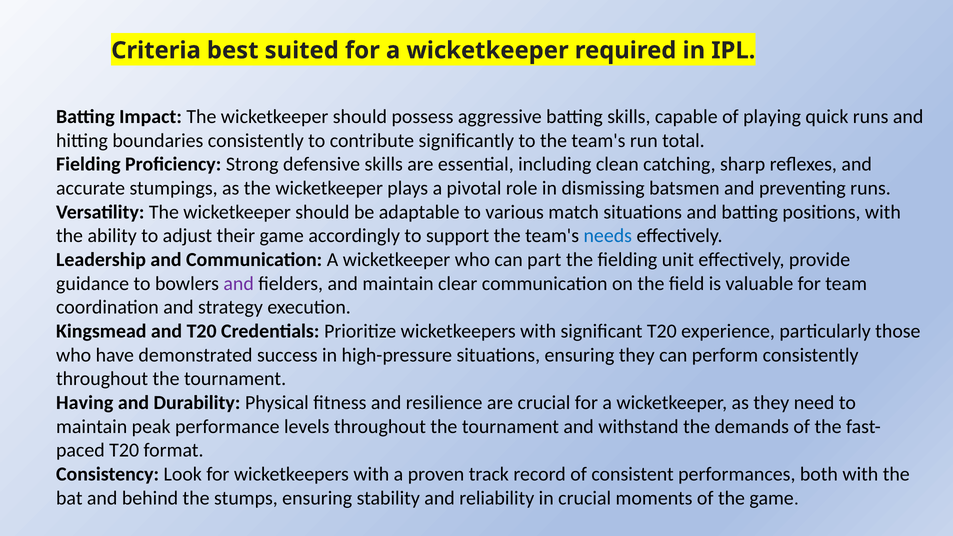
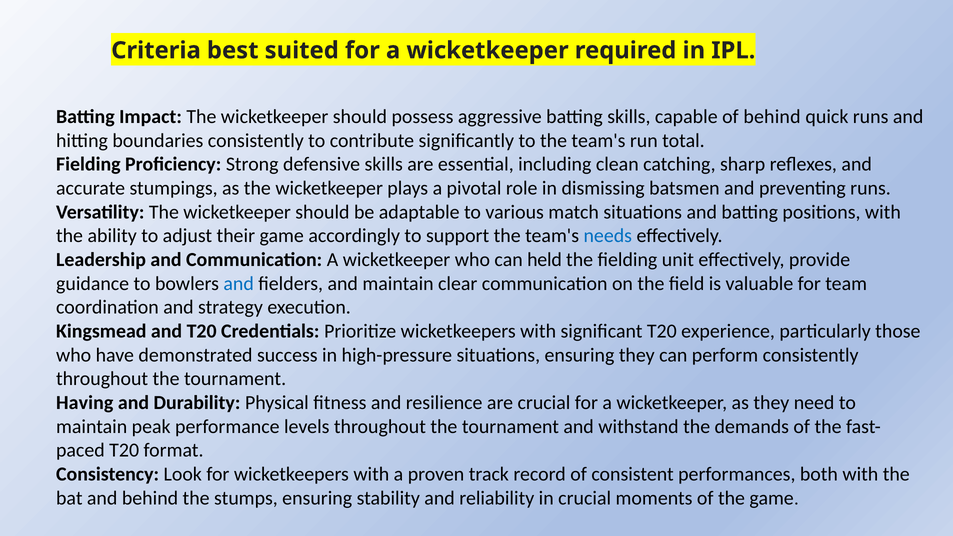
of playing: playing -> behind
part: part -> held
and at (239, 284) colour: purple -> blue
